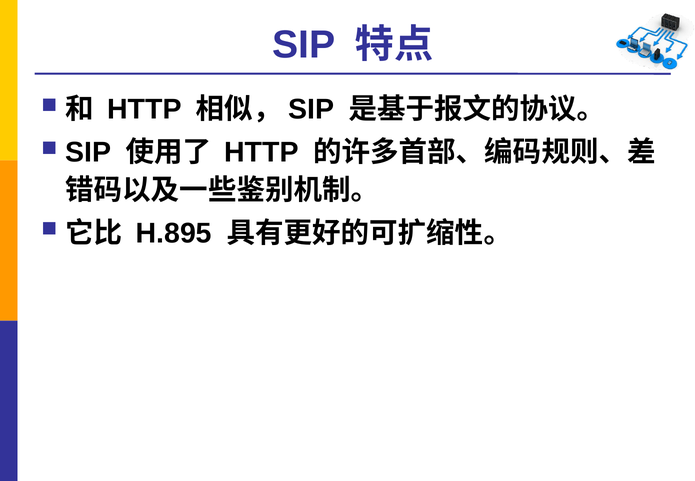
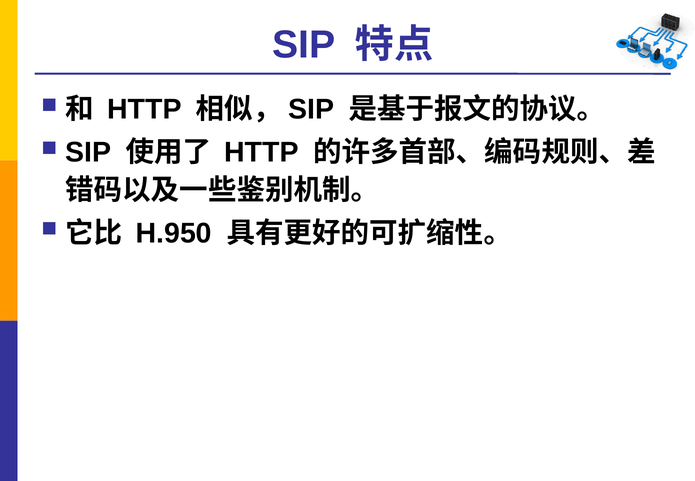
H.895: H.895 -> H.950
